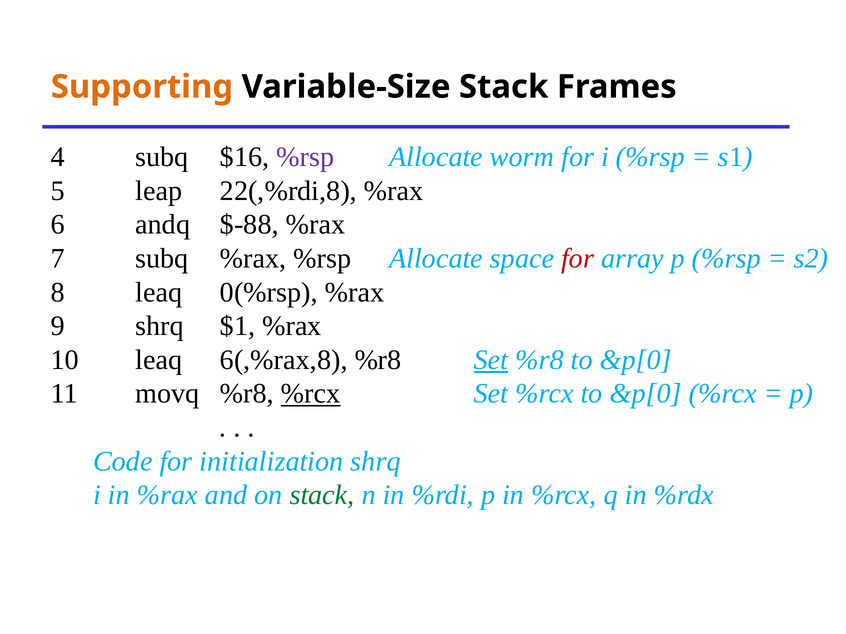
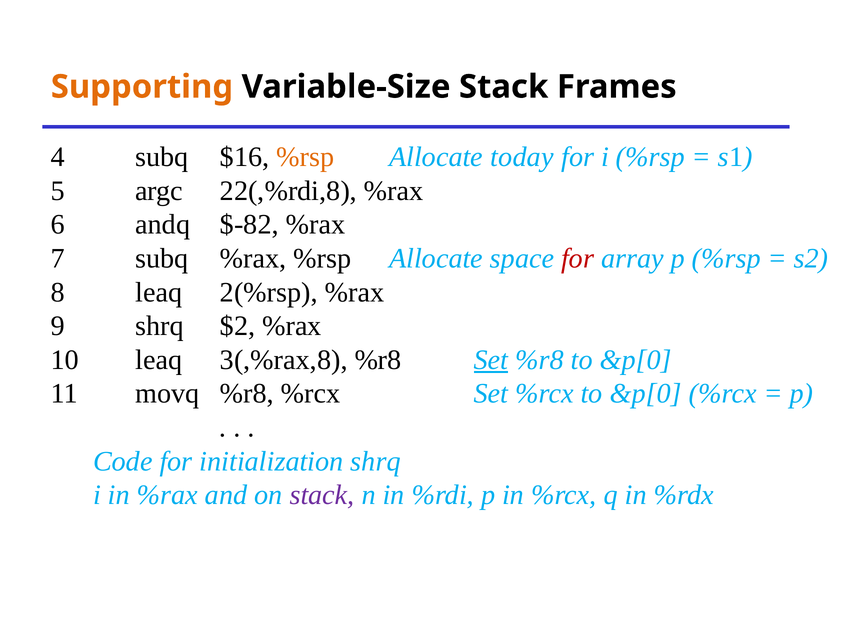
%rsp at (305, 157) colour: purple -> orange
worm: worm -> today
leap: leap -> argc
$-88: $-88 -> $-82
0(%rsp: 0(%rsp -> 2(%rsp
$1: $1 -> $2
6(,%rax,8: 6(,%rax,8 -> 3(,%rax,8
%rcx at (311, 394) underline: present -> none
stack at (322, 495) colour: green -> purple
